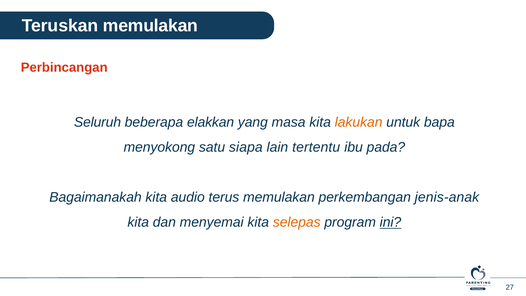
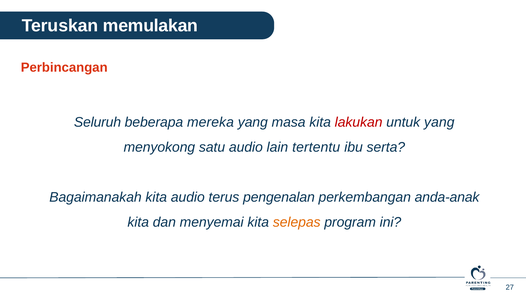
elakkan: elakkan -> mereka
lakukan colour: orange -> red
untuk bapa: bapa -> yang
satu siapa: siapa -> audio
pada: pada -> serta
terus memulakan: memulakan -> pengenalan
jenis-anak: jenis-anak -> anda-anak
ini underline: present -> none
